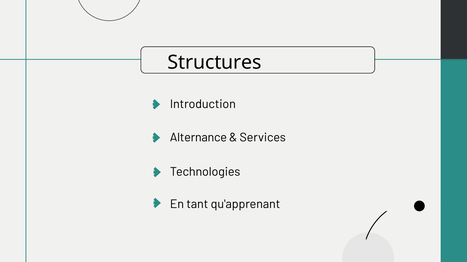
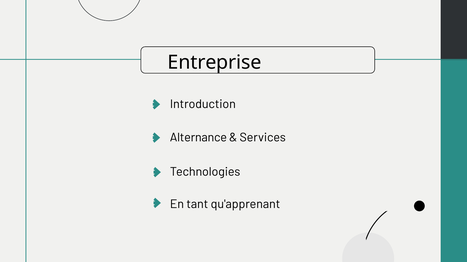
Structures: Structures -> Entreprise
